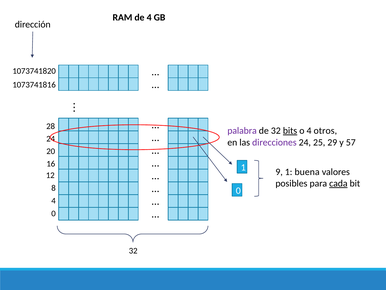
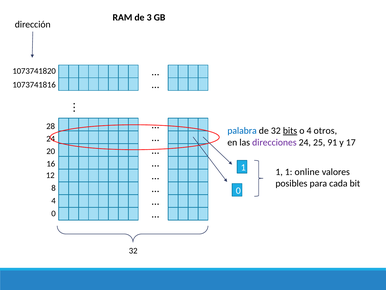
de 4: 4 -> 3
palabra colour: purple -> blue
29: 29 -> 91
57: 57 -> 17
9 at (279, 172): 9 -> 1
buena: buena -> online
cada underline: present -> none
